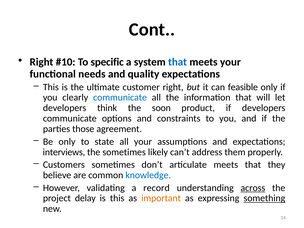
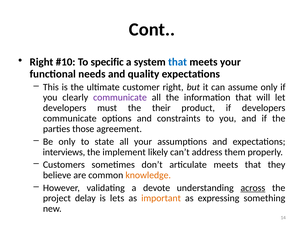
feasible: feasible -> assume
communicate at (120, 98) colour: blue -> purple
think: think -> must
soon: soon -> their
the sometimes: sometimes -> implement
knowledge colour: blue -> orange
record: record -> devote
is this: this -> lets
something underline: present -> none
